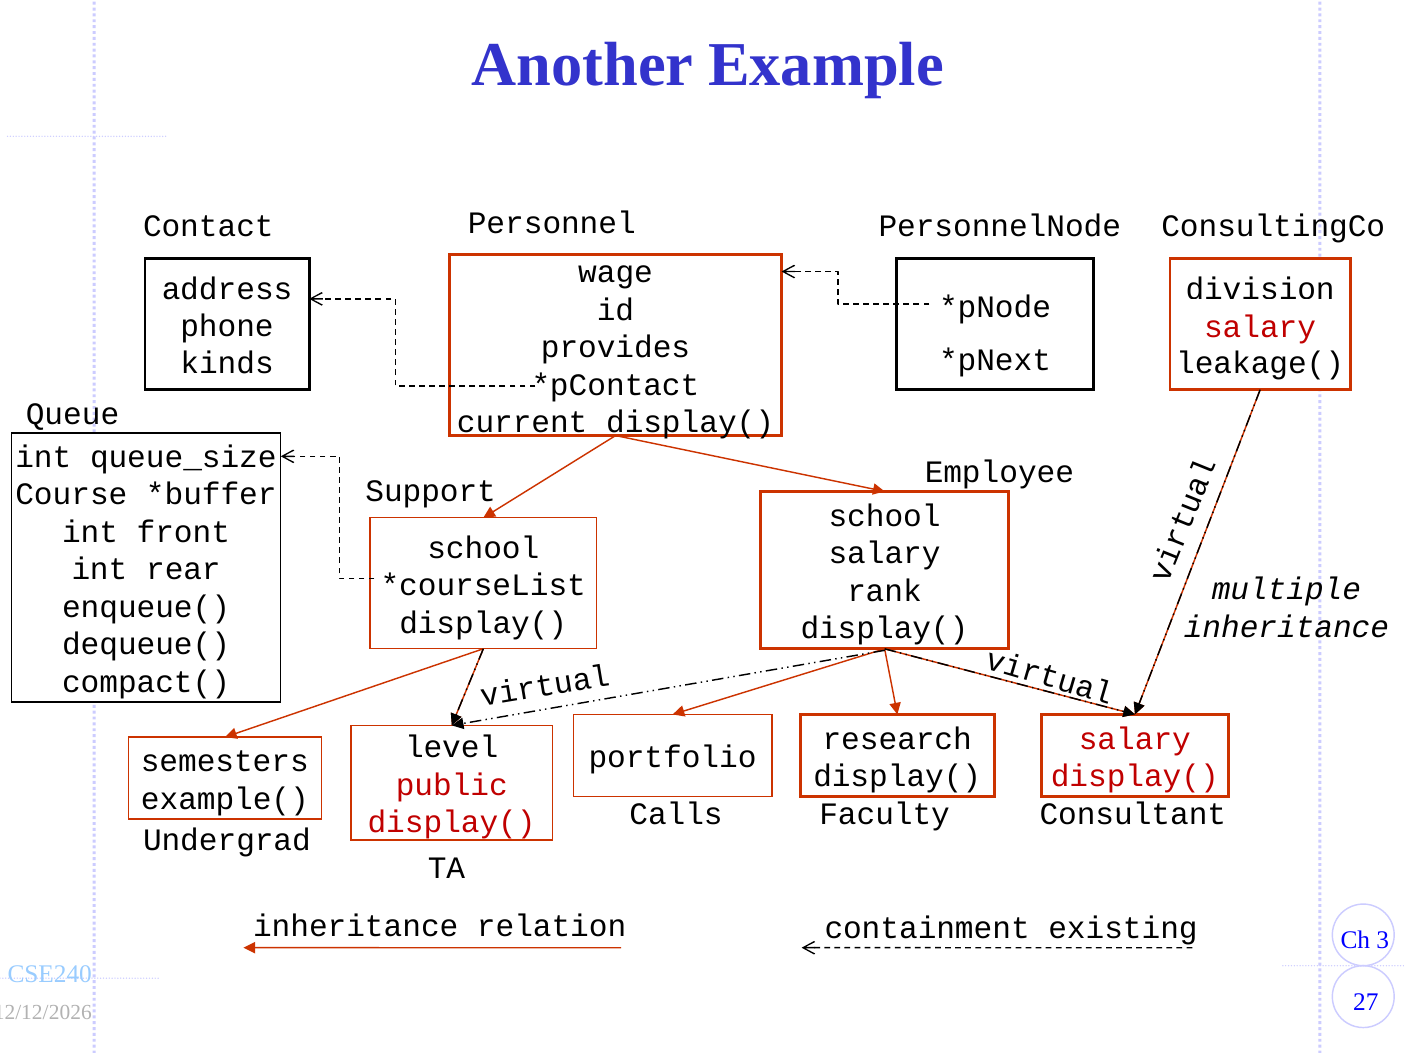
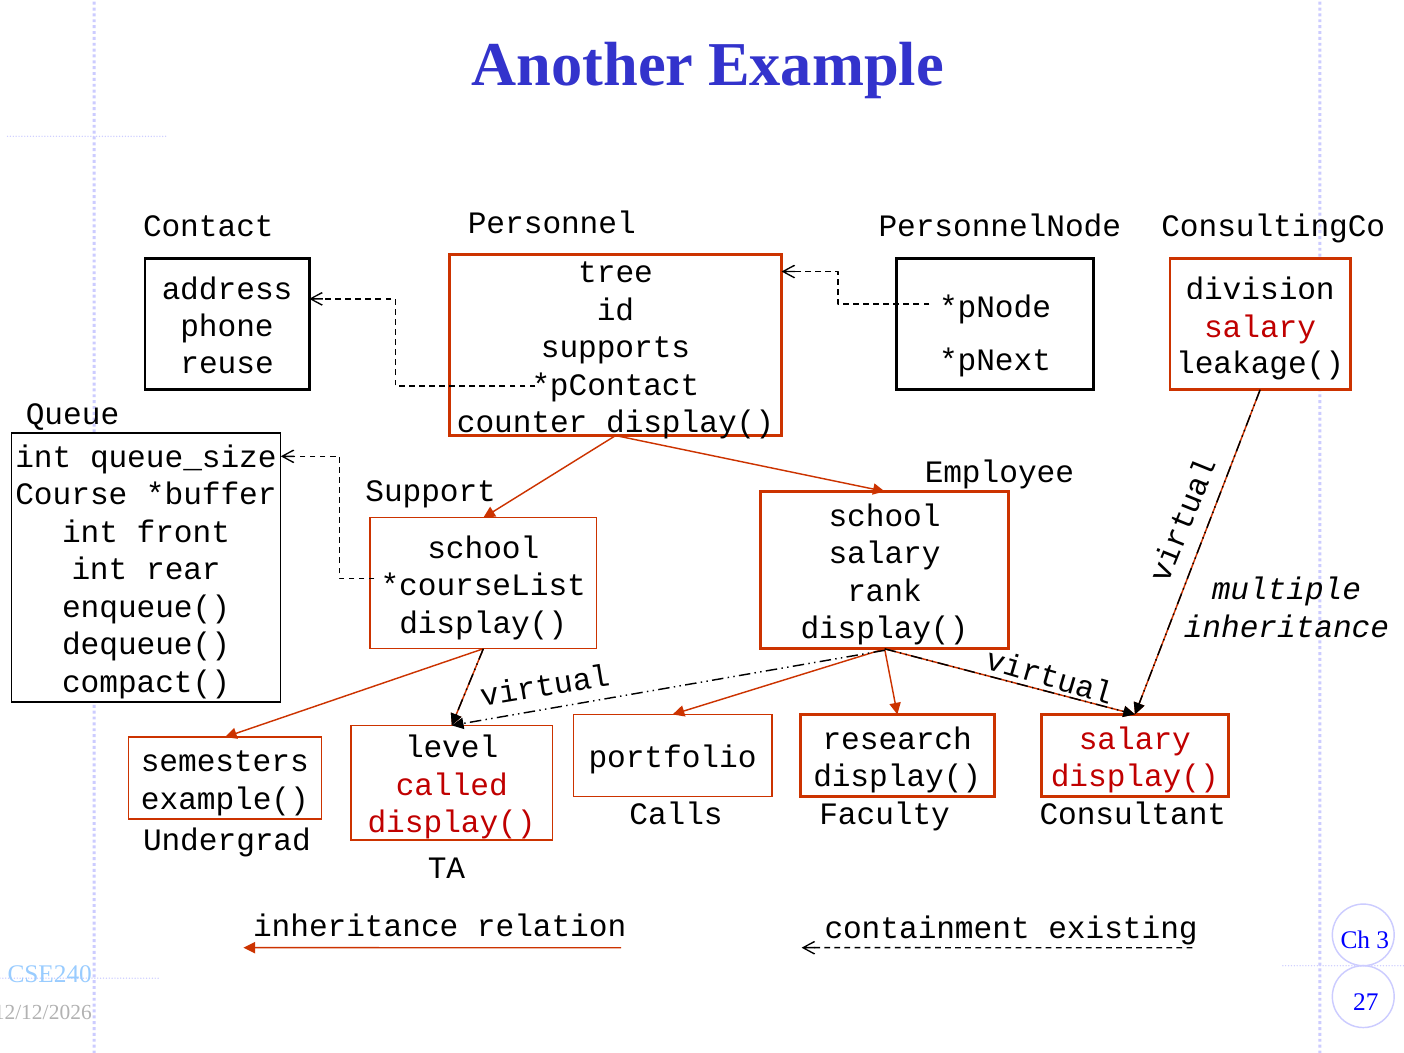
wage at (616, 273): wage -> tree
provides: provides -> supports
kinds: kinds -> reuse
current: current -> counter
public: public -> called
